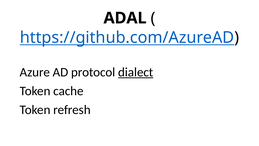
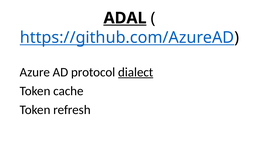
ADAL underline: none -> present
